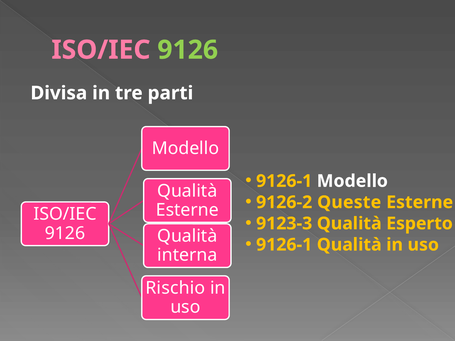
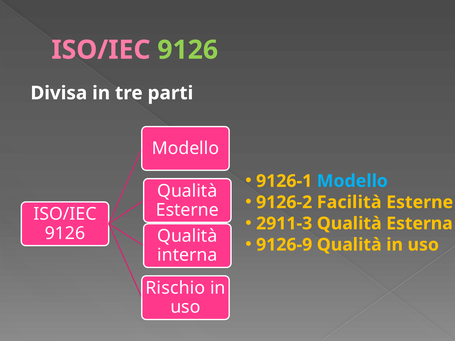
Modello at (352, 181) colour: white -> light blue
Queste: Queste -> Facilità
9123-3: 9123-3 -> 2911-3
Esperto: Esperto -> Esterna
9126-1 at (284, 245): 9126-1 -> 9126-9
